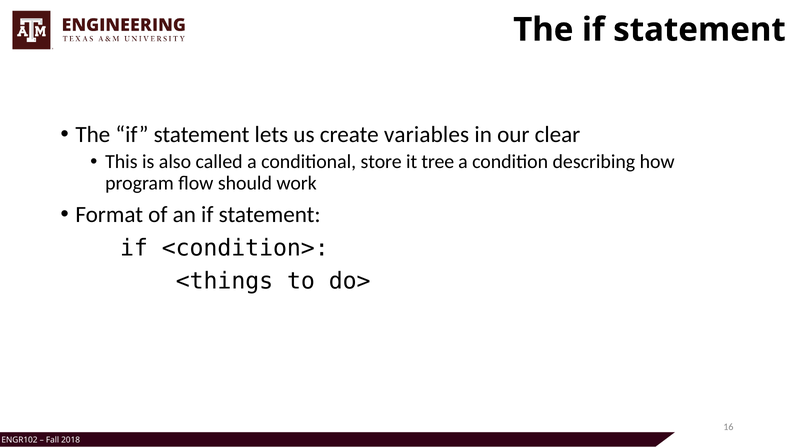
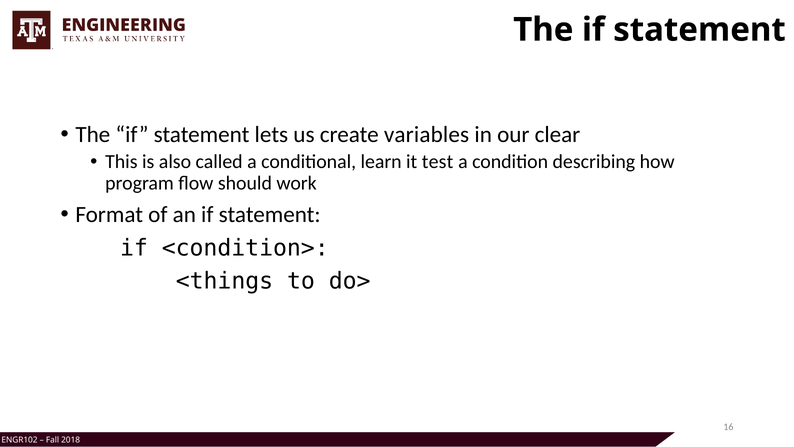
store: store -> learn
tree: tree -> test
